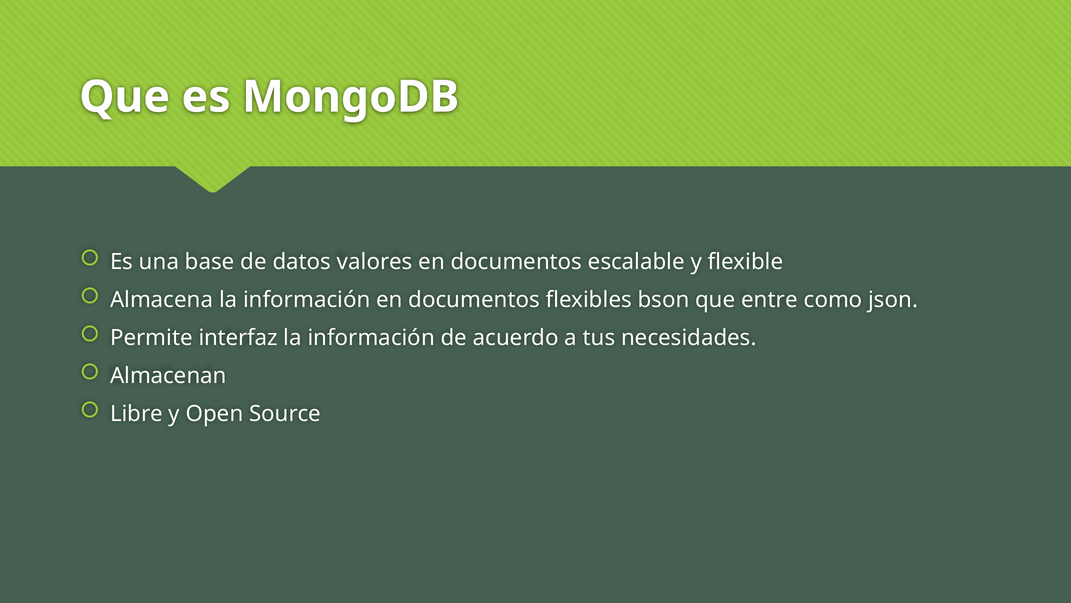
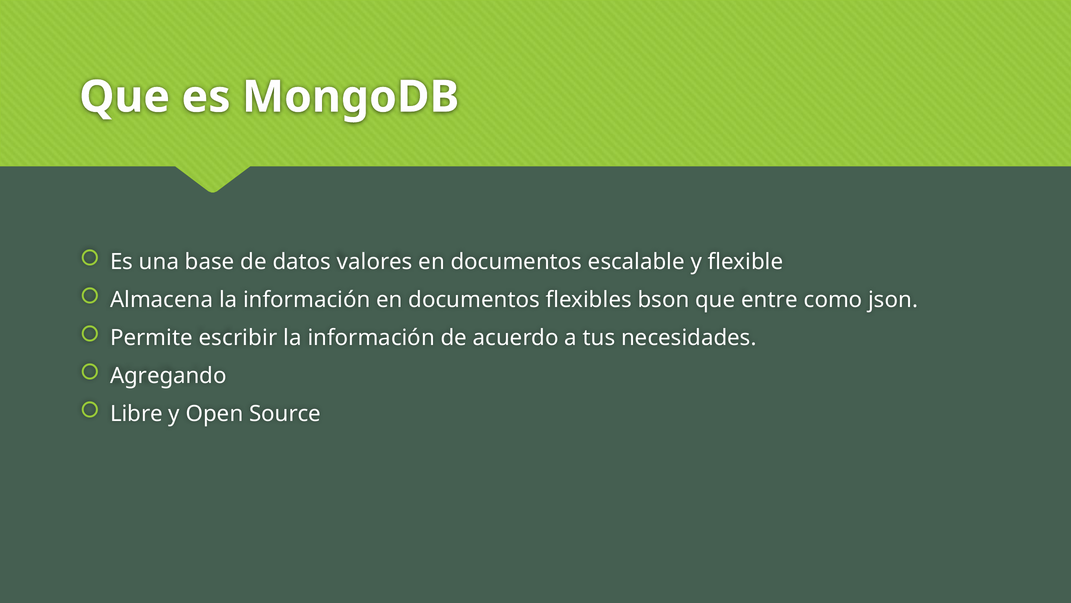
interfaz: interfaz -> escribir
Almacenan: Almacenan -> Agregando
